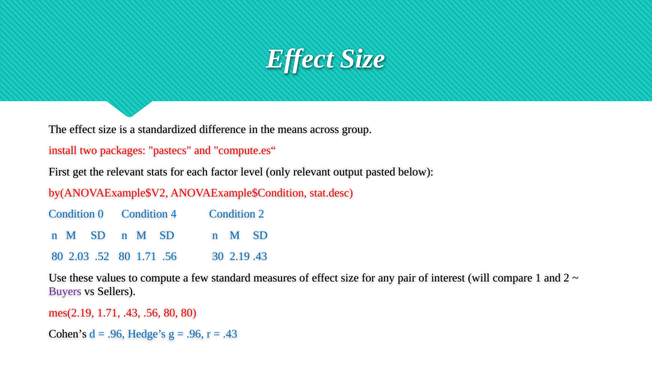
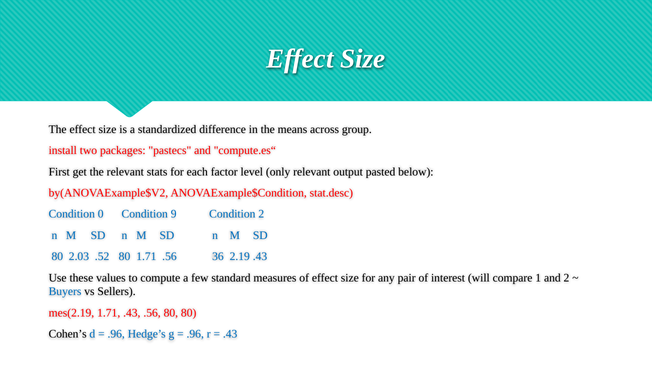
4: 4 -> 9
30: 30 -> 36
Buyers colour: purple -> blue
